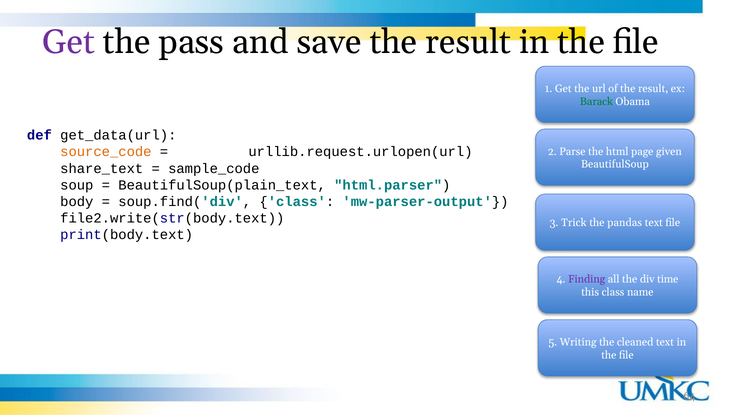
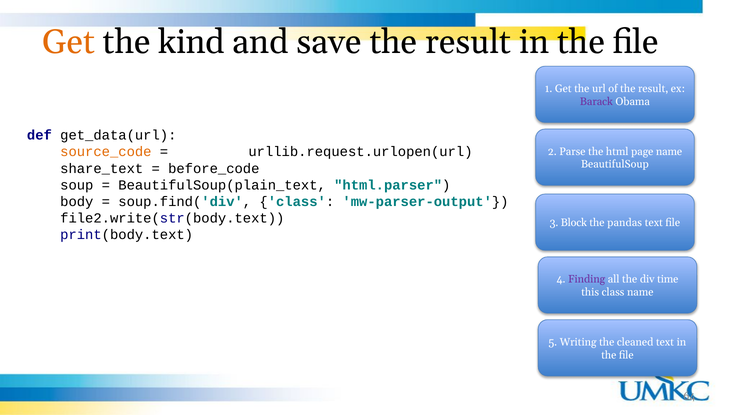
Get at (69, 42) colour: purple -> orange
pass: pass -> kind
Barack colour: green -> purple
page given: given -> name
sample_code: sample_code -> before_code
Trick: Trick -> Block
